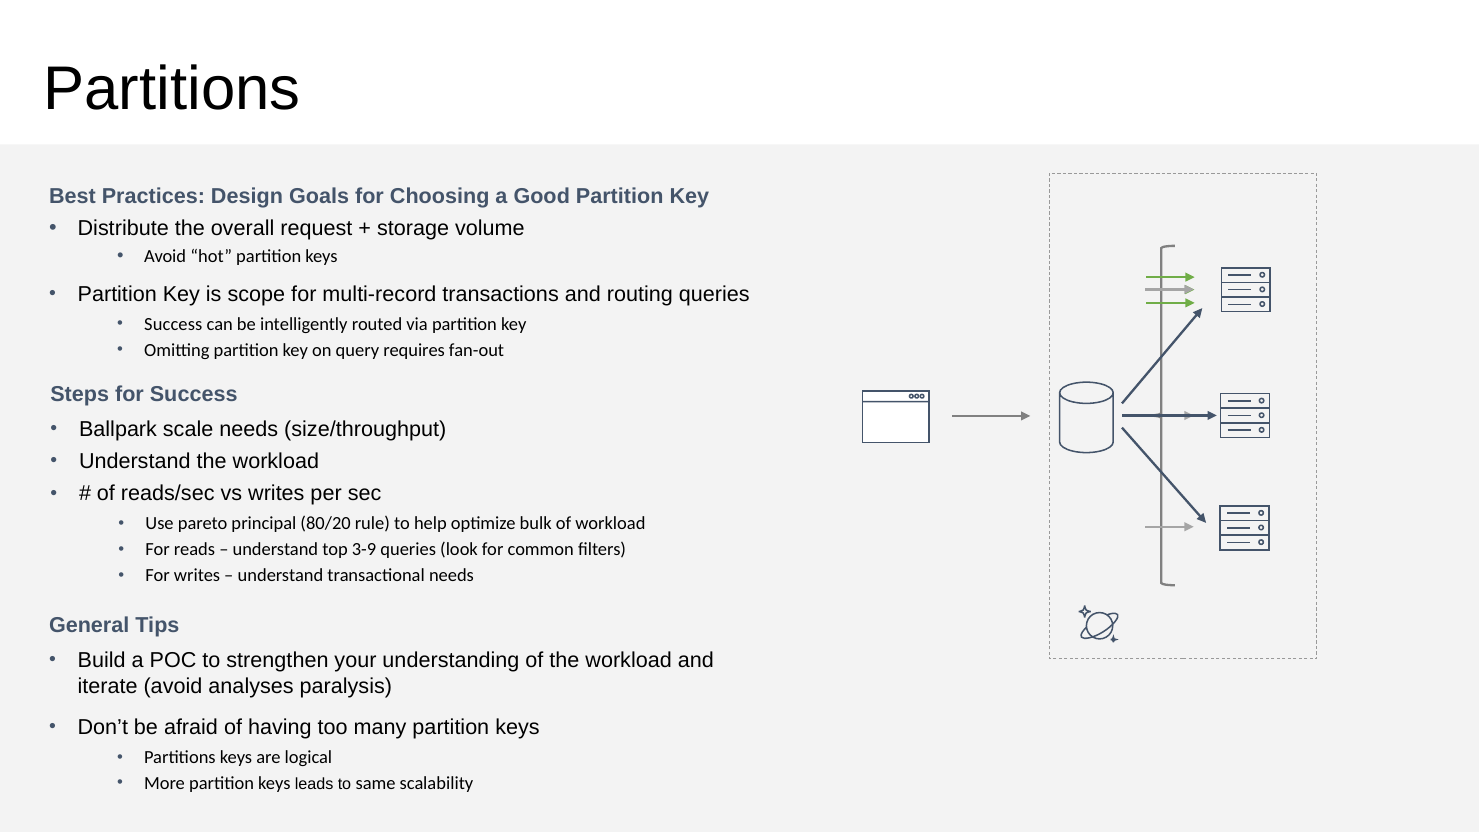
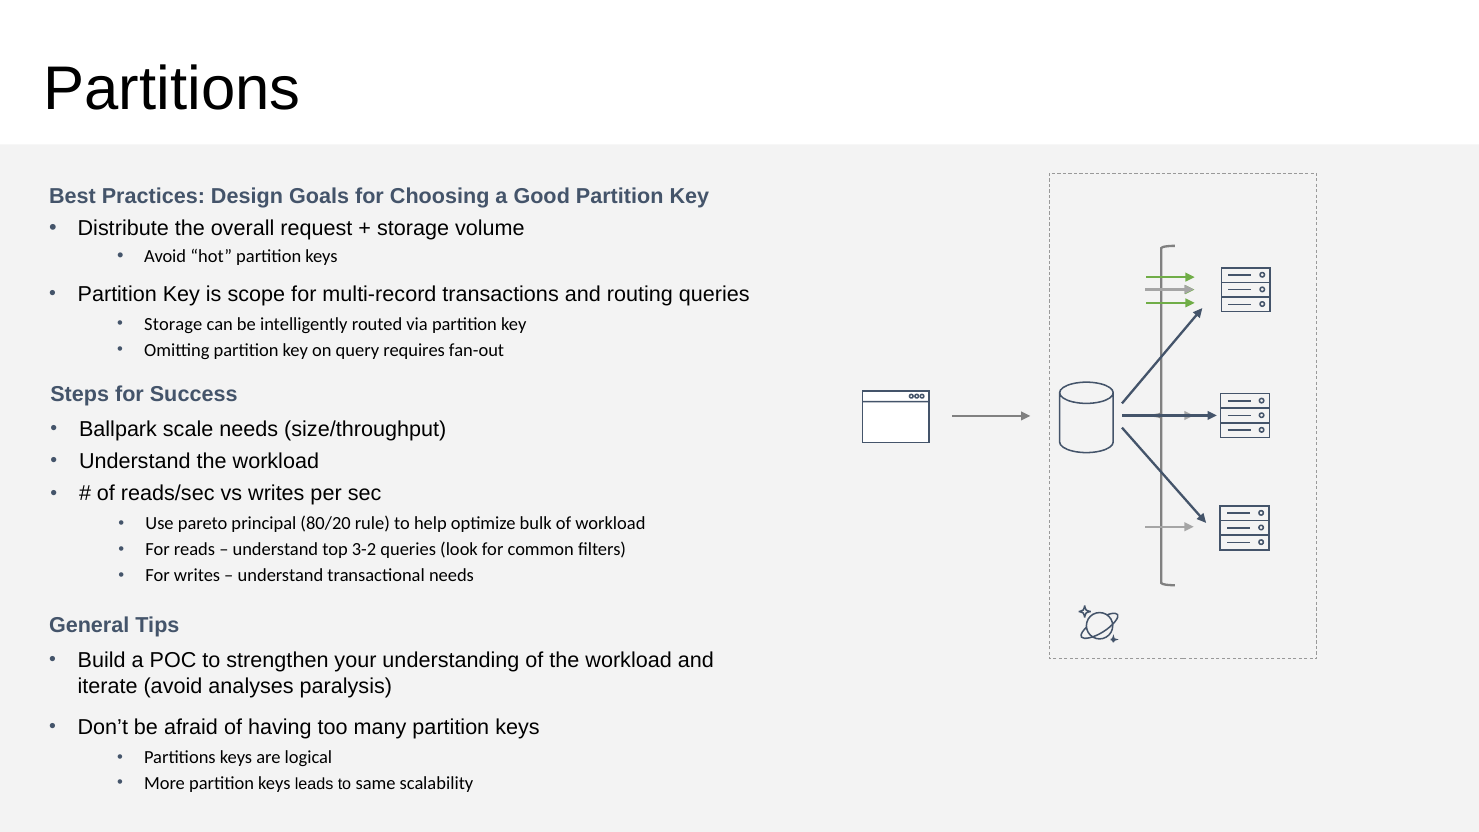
Success at (173, 324): Success -> Storage
3-9: 3-9 -> 3-2
